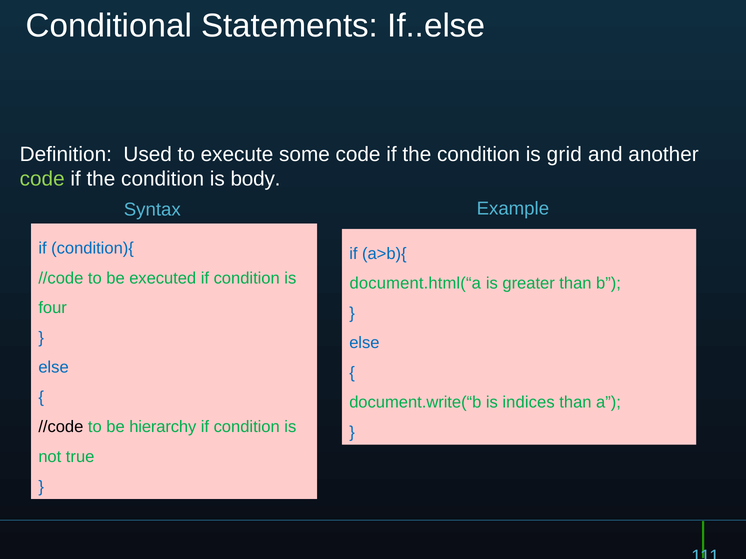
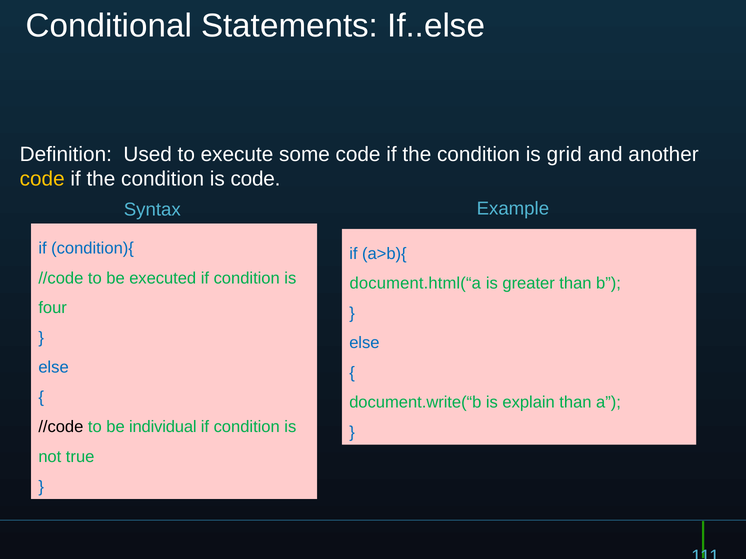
code at (42, 179) colour: light green -> yellow
is body: body -> code
indices: indices -> explain
hierarchy: hierarchy -> individual
